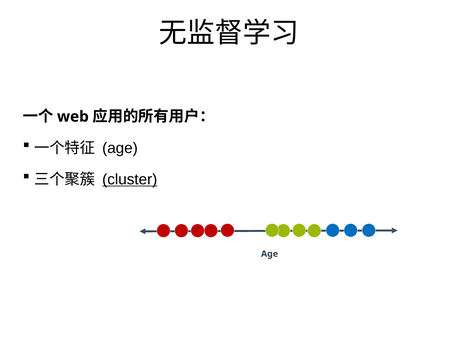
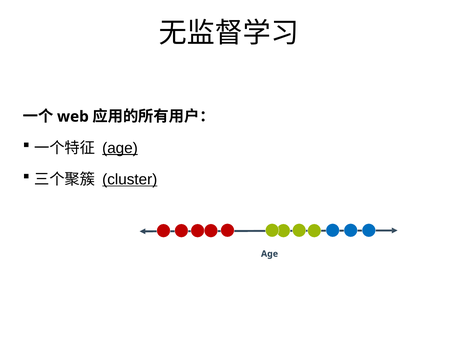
age at (120, 148) underline: none -> present
